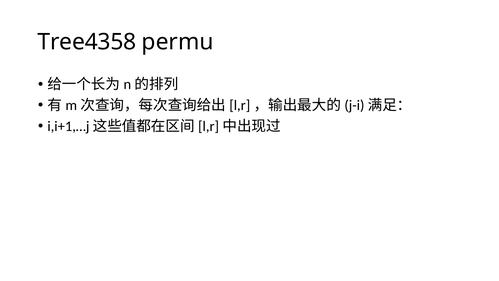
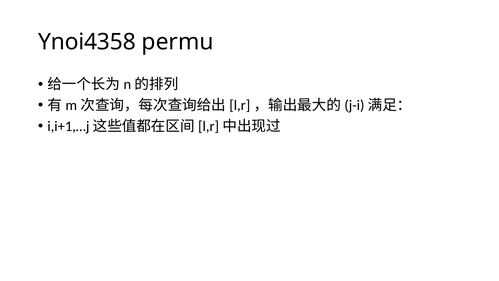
Tree4358: Tree4358 -> Ynoi4358
